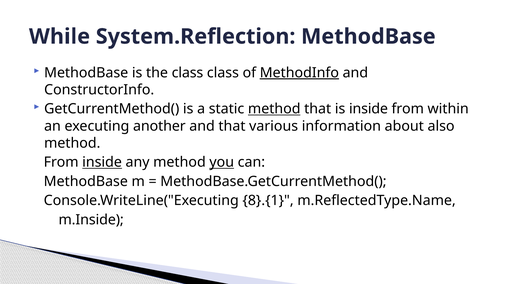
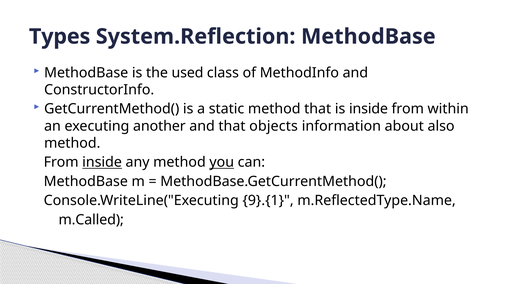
While: While -> Types
the class: class -> used
MethodInfo underline: present -> none
method at (274, 109) underline: present -> none
various: various -> objects
8}.{1: 8}.{1 -> 9}.{1
m.Inside: m.Inside -> m.Called
